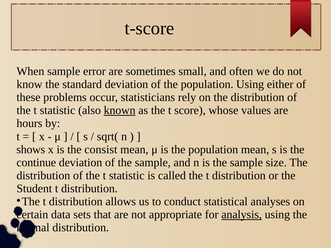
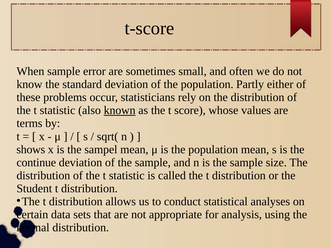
population Using: Using -> Partly
hours: hours -> terms
consist: consist -> sampel
analysis underline: present -> none
